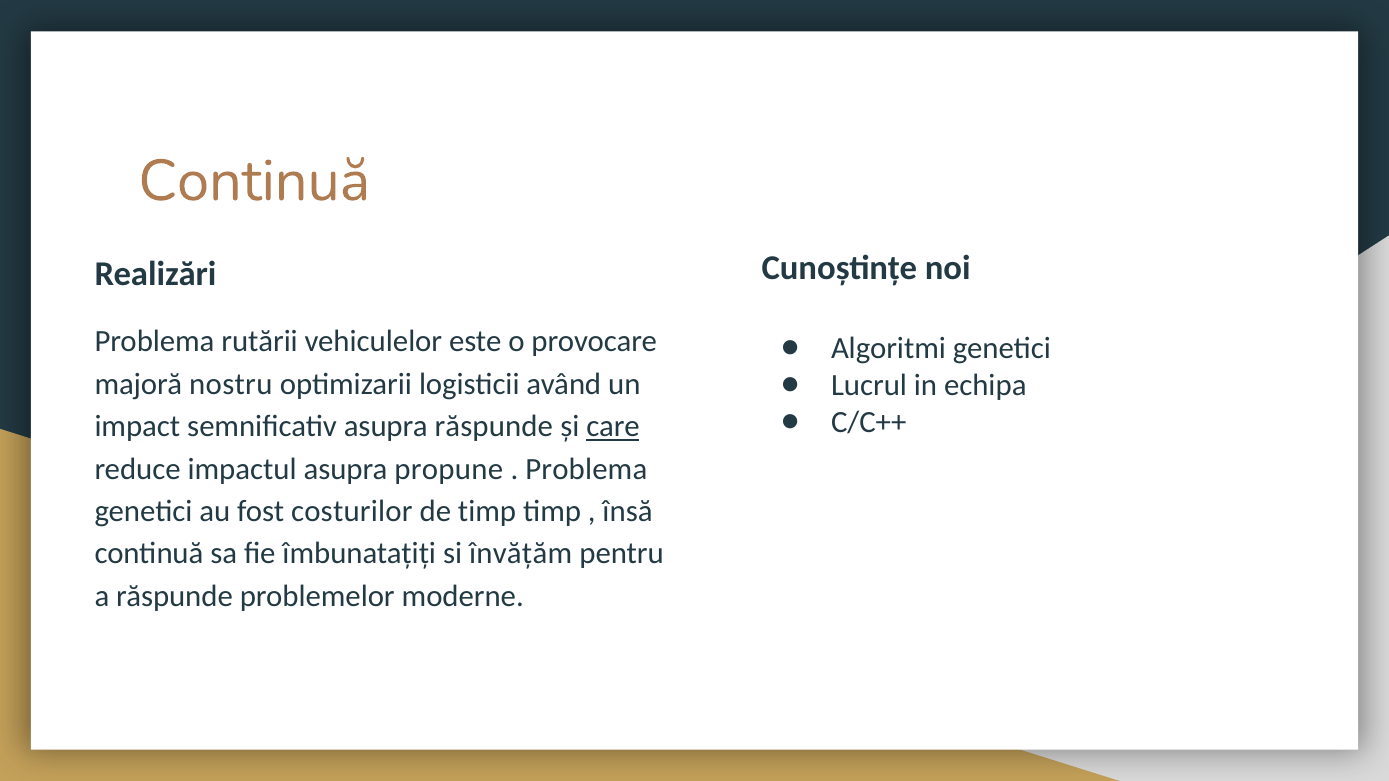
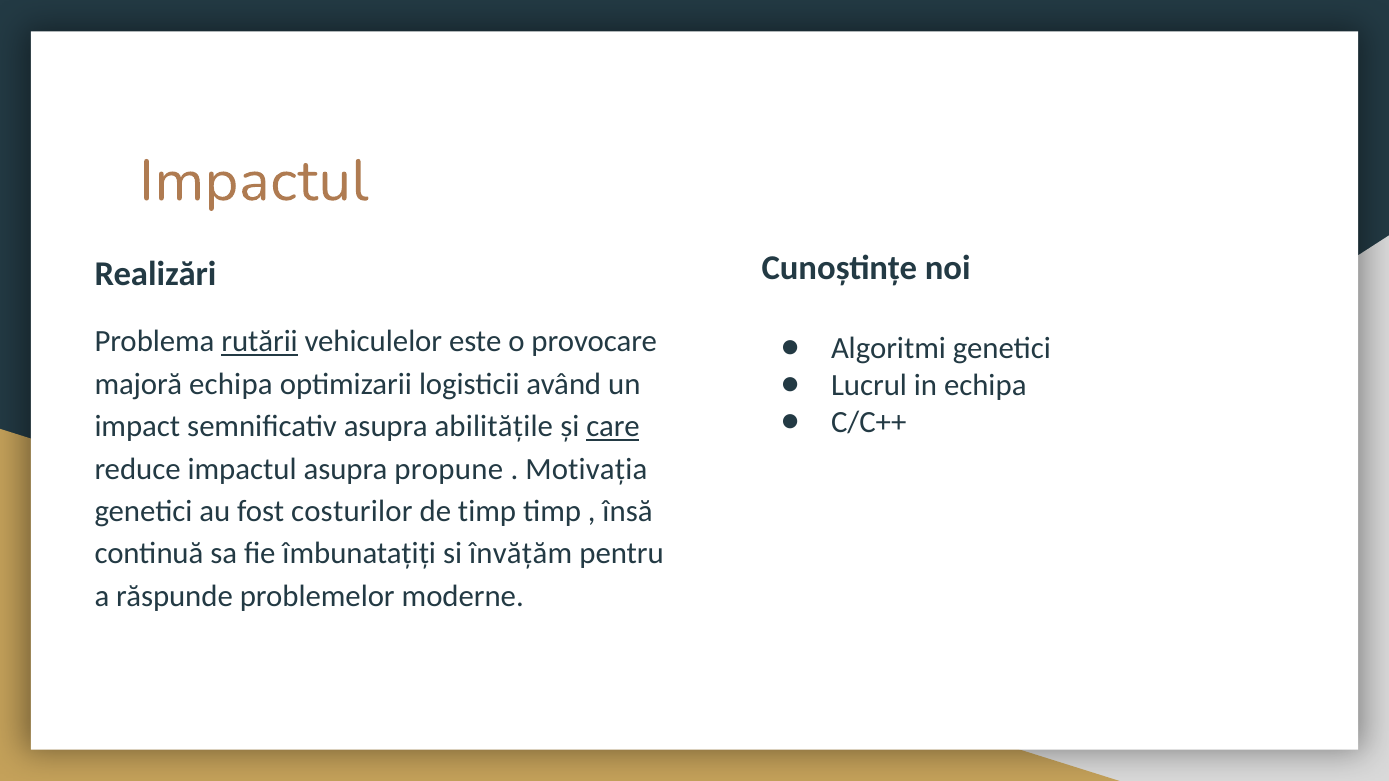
Continuă at (254, 181): Continuă -> Impactul
rutării underline: none -> present
majoră nostru: nostru -> echipa
asupra răspunde: răspunde -> abilitățile
Problema at (586, 469): Problema -> Motivația
